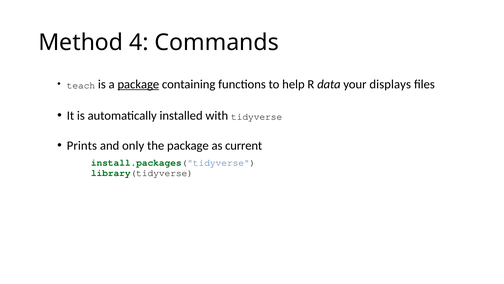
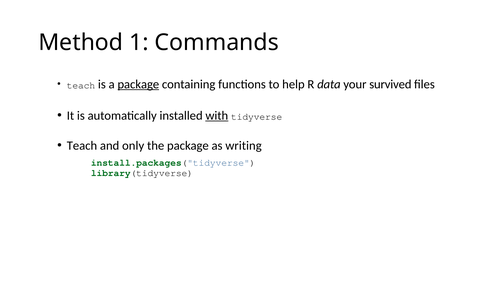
4: 4 -> 1
displays: displays -> survived
with underline: none -> present
Prints at (82, 145): Prints -> Teach
current: current -> writing
